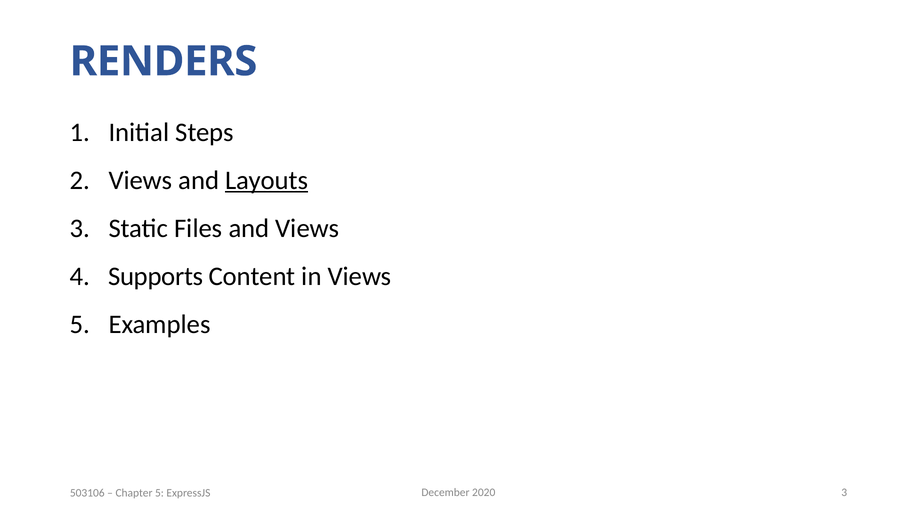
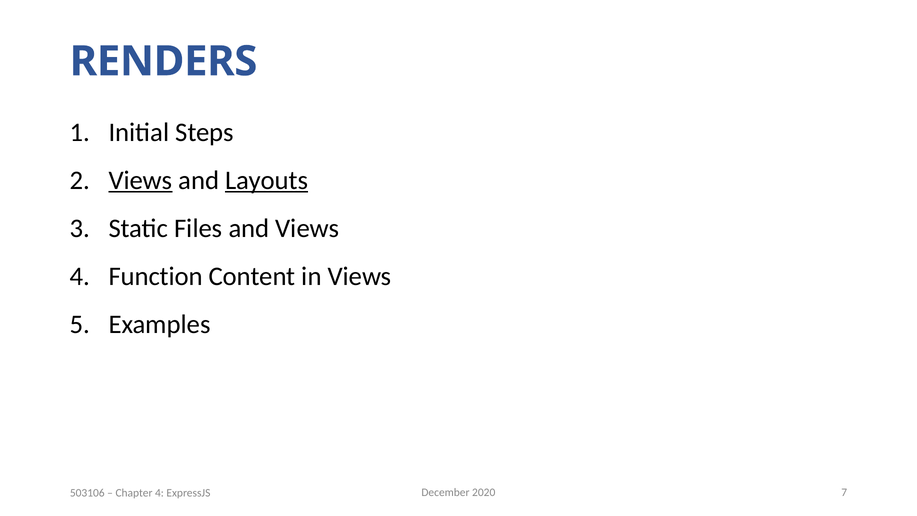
Views at (140, 180) underline: none -> present
Supports: Supports -> Function
2020 3: 3 -> 7
5 at (159, 493): 5 -> 4
